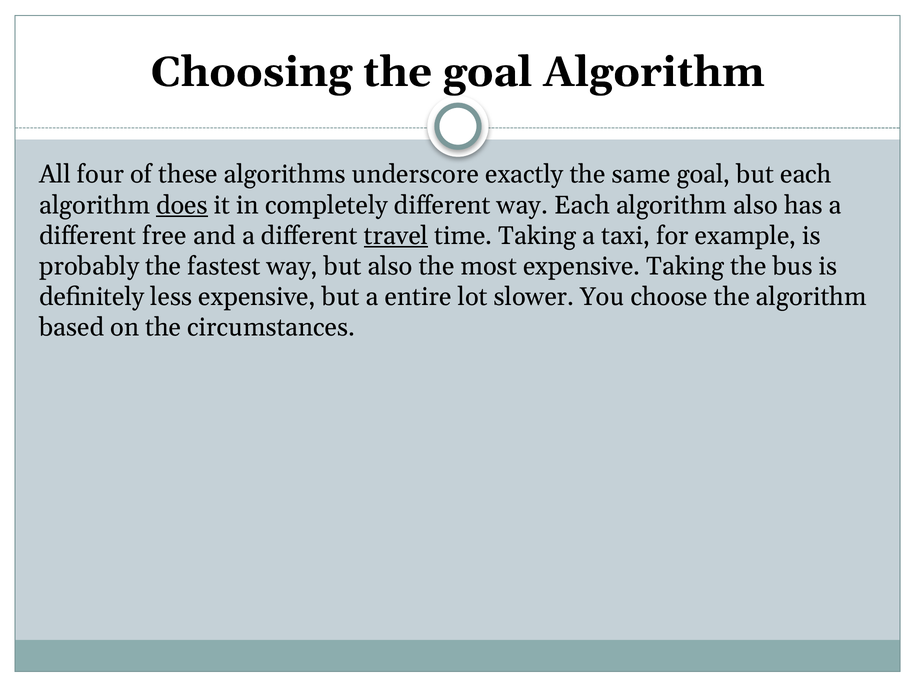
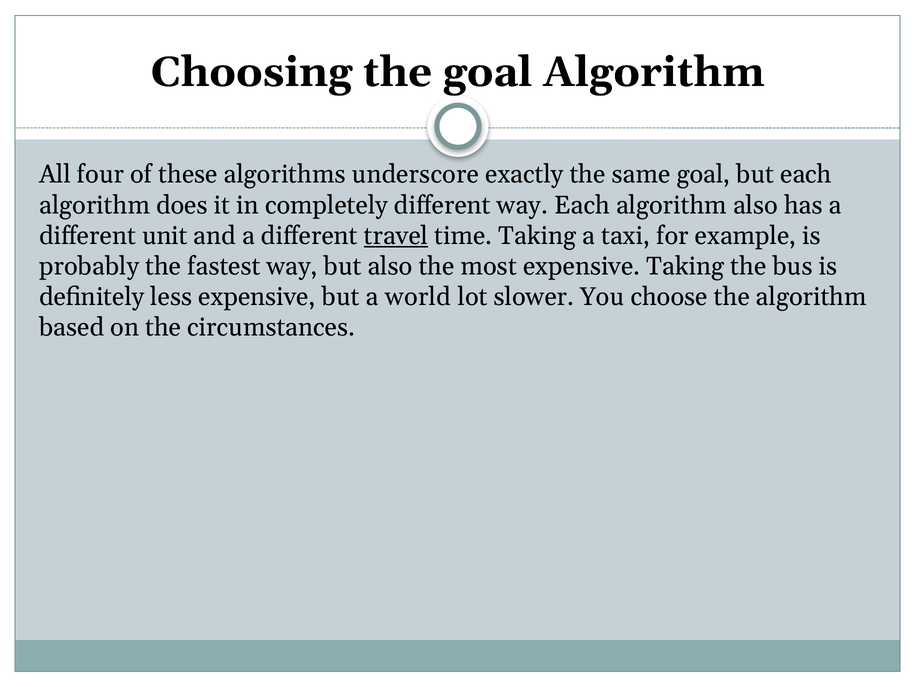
does underline: present -> none
free: free -> unit
entire: entire -> world
